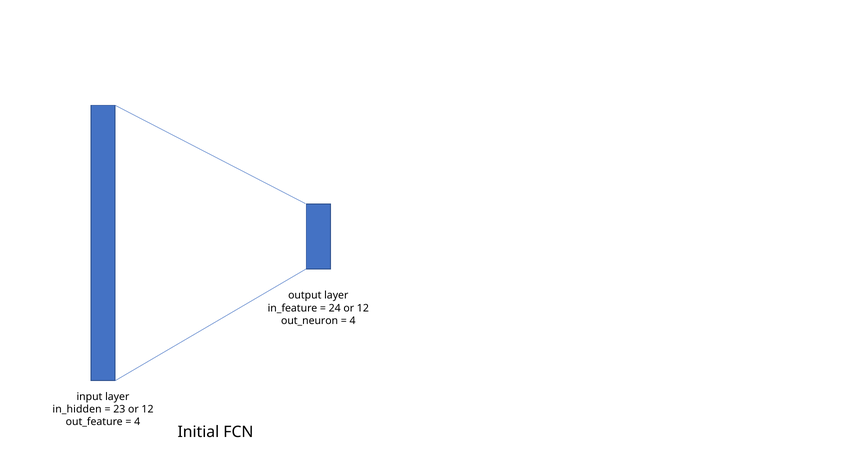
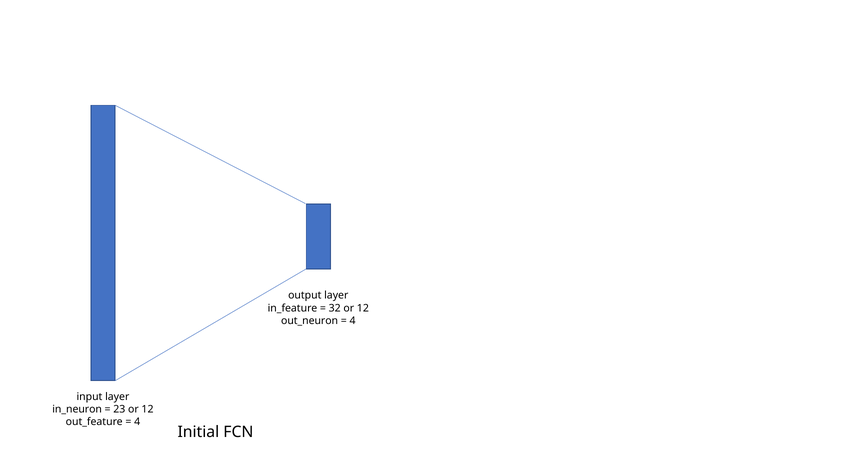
24: 24 -> 32
in_hidden: in_hidden -> in_neuron
